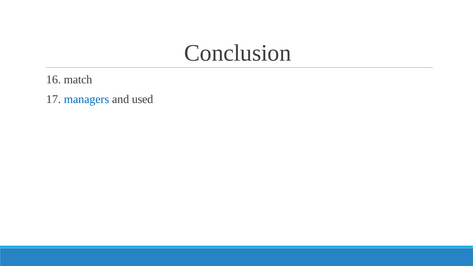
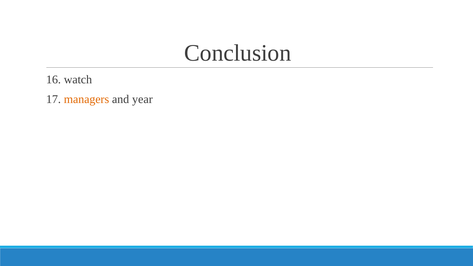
match: match -> watch
managers colour: blue -> orange
used: used -> year
